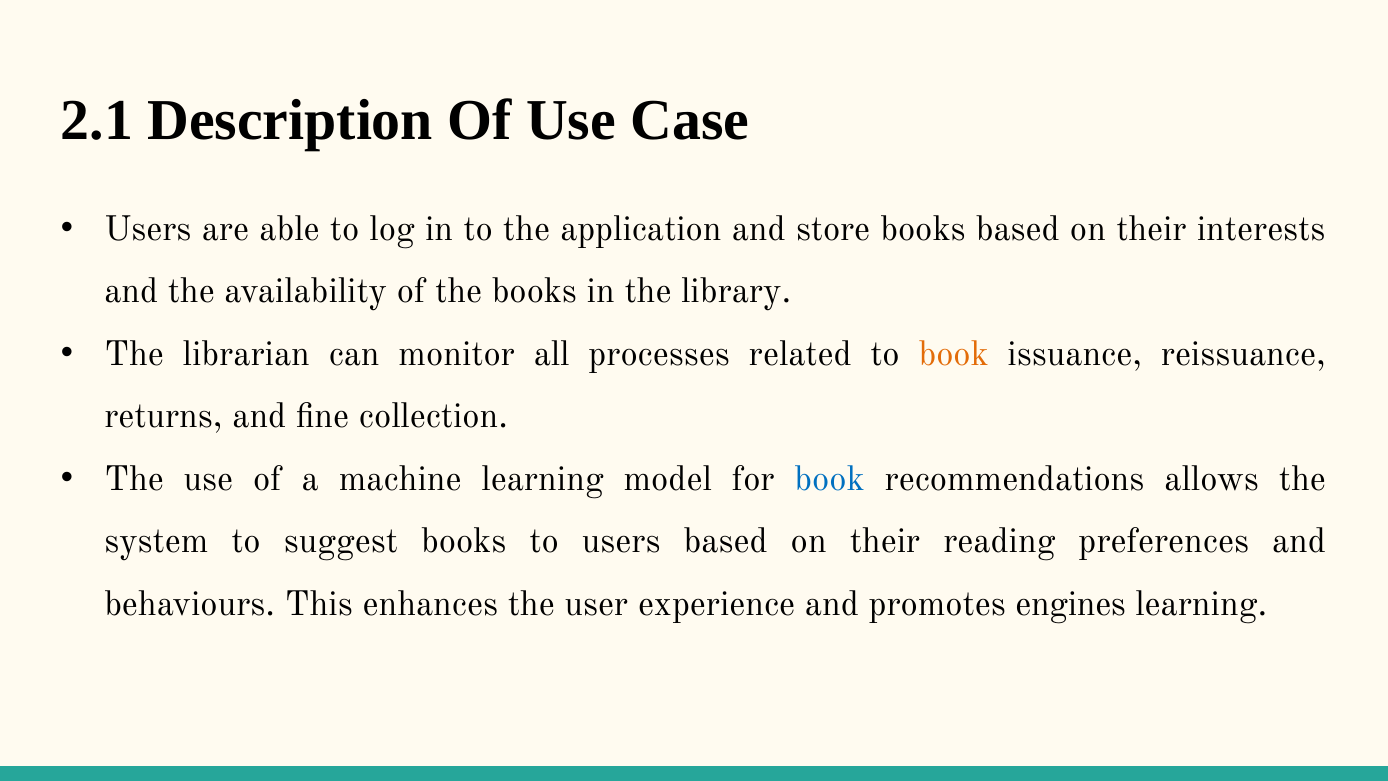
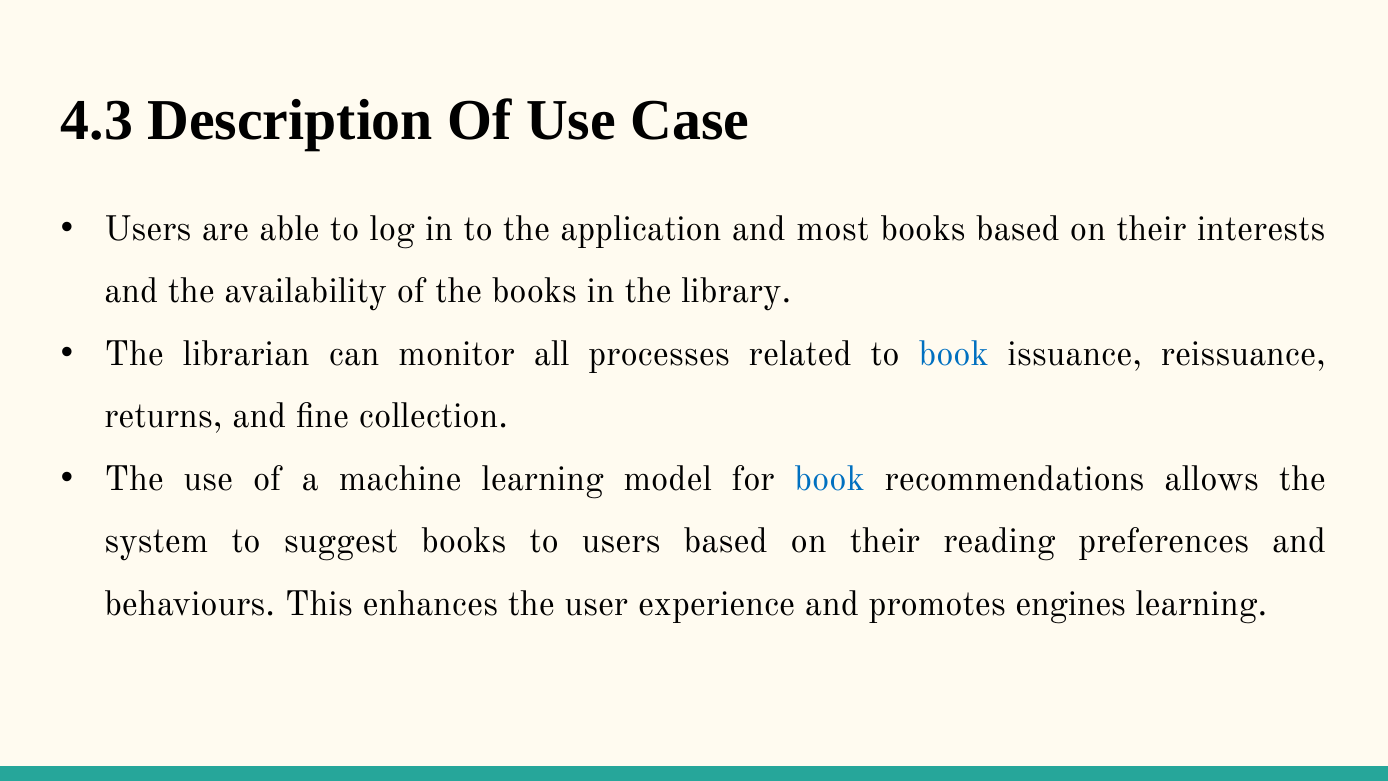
2.1: 2.1 -> 4.3
store: store -> most
book at (954, 354) colour: orange -> blue
